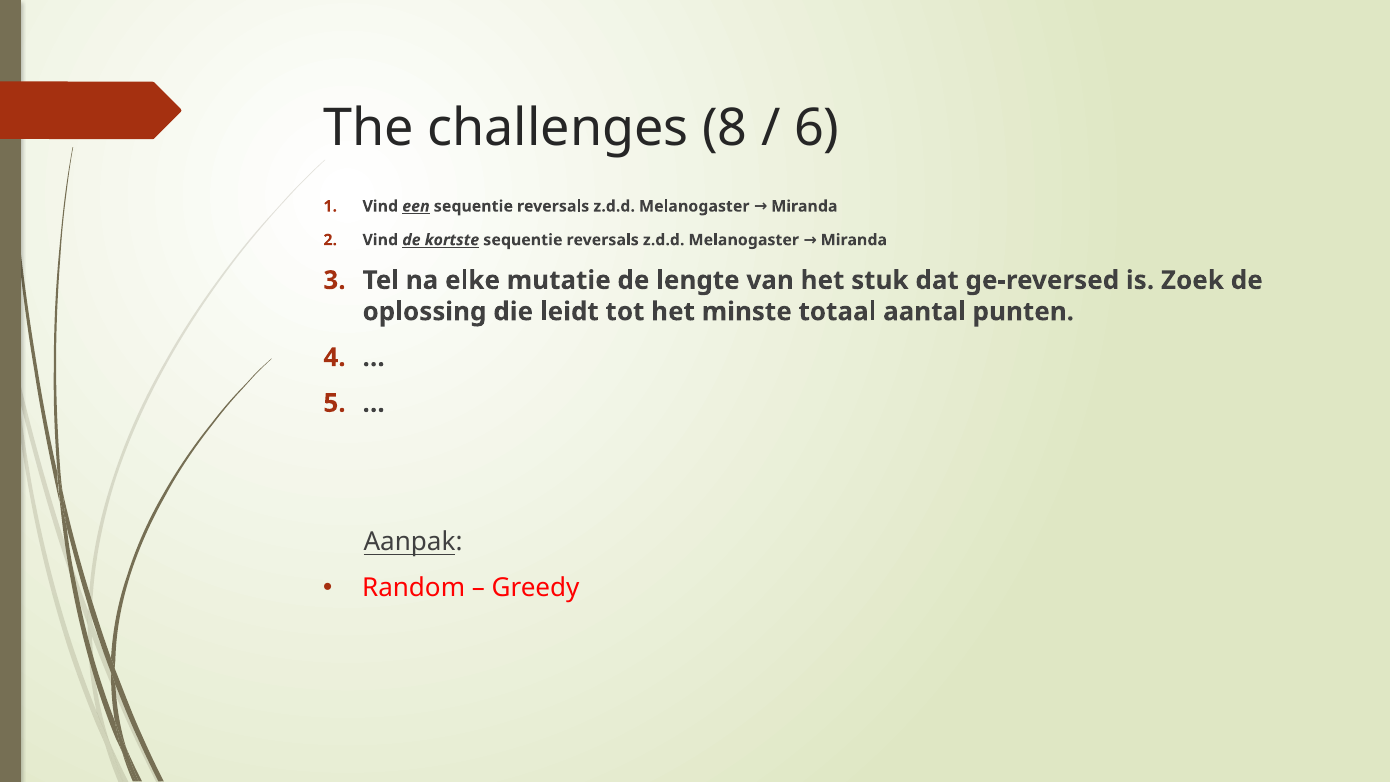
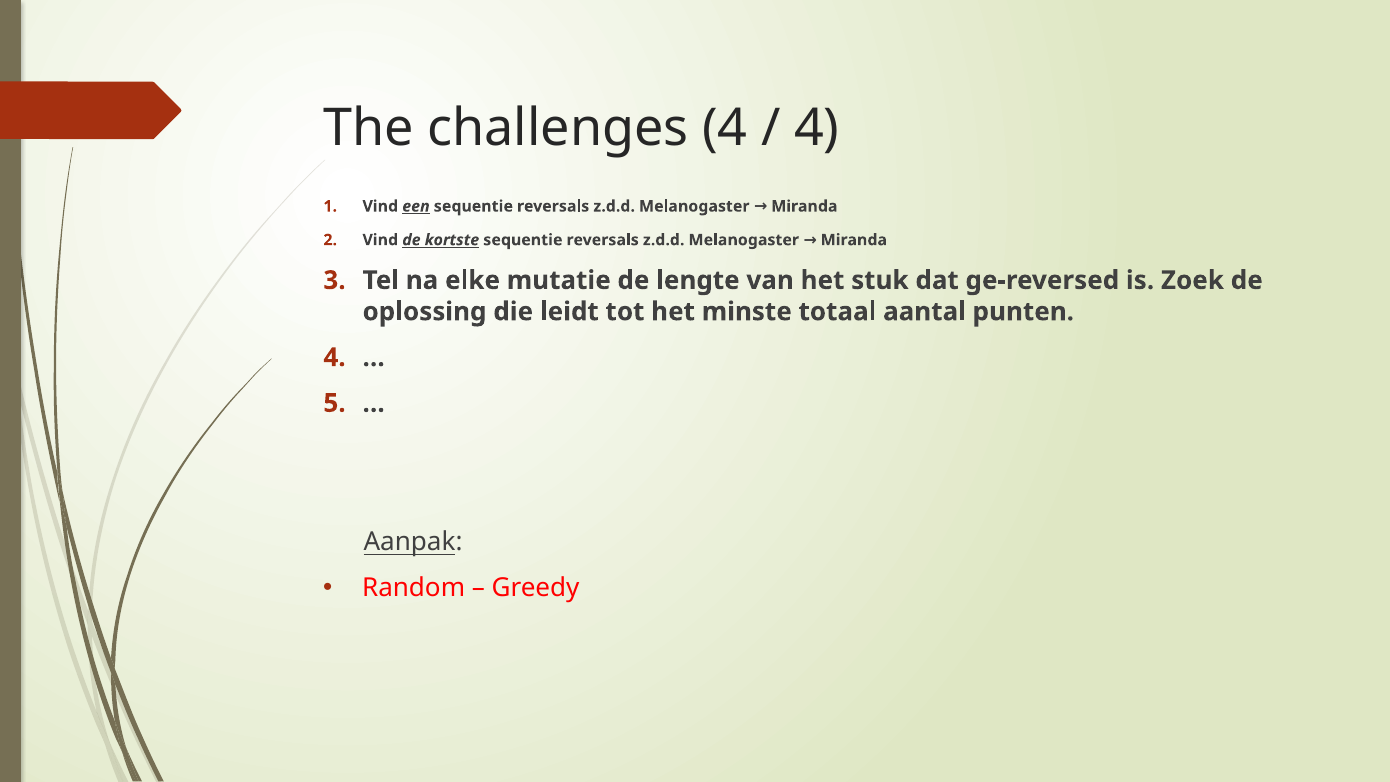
challenges 8: 8 -> 4
6 at (817, 129): 6 -> 4
